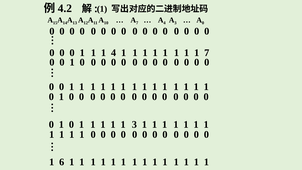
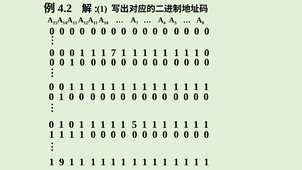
1 4: 4 -> 7
7 at (207, 53): 7 -> 0
1 3: 3 -> 5
6: 6 -> 9
